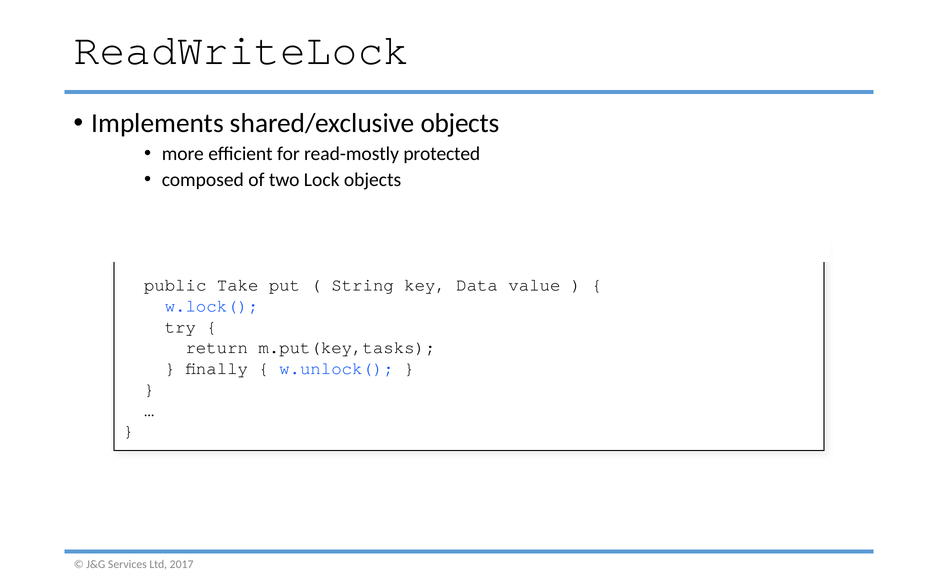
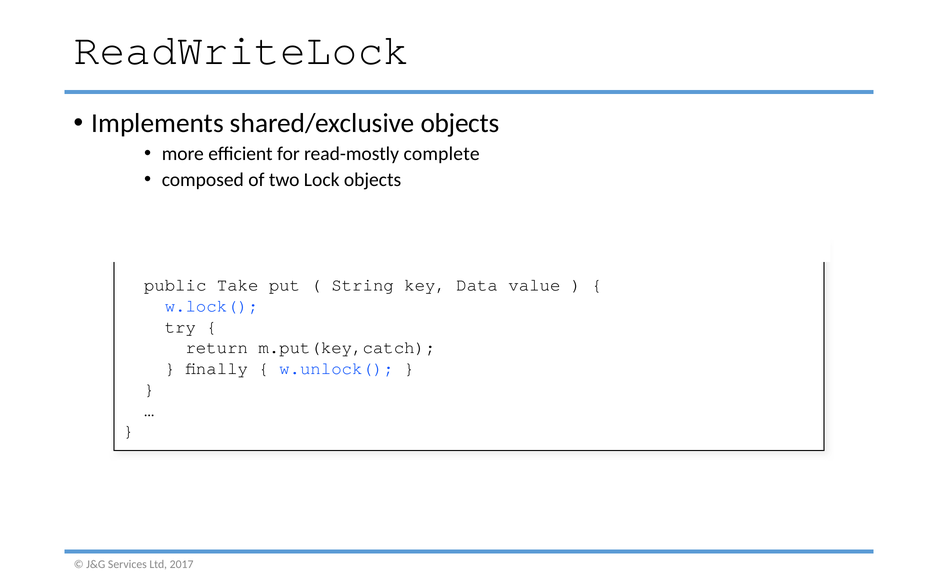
protected: protected -> complete
m.put(key,tasks: m.put(key,tasks -> m.put(key,catch
